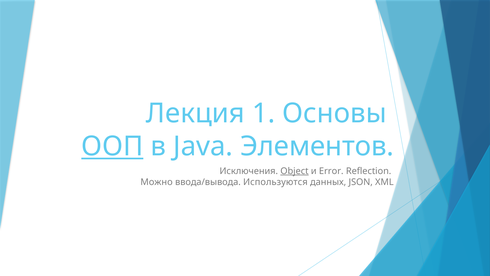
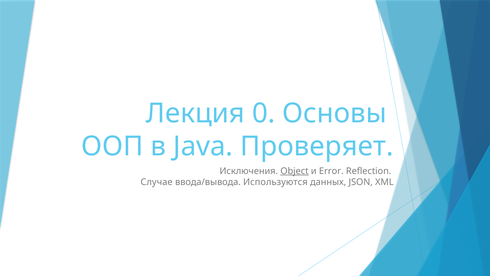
1: 1 -> 0
ООП underline: present -> none
Элементов: Элементов -> Проверяет
Можно: Можно -> Случае
